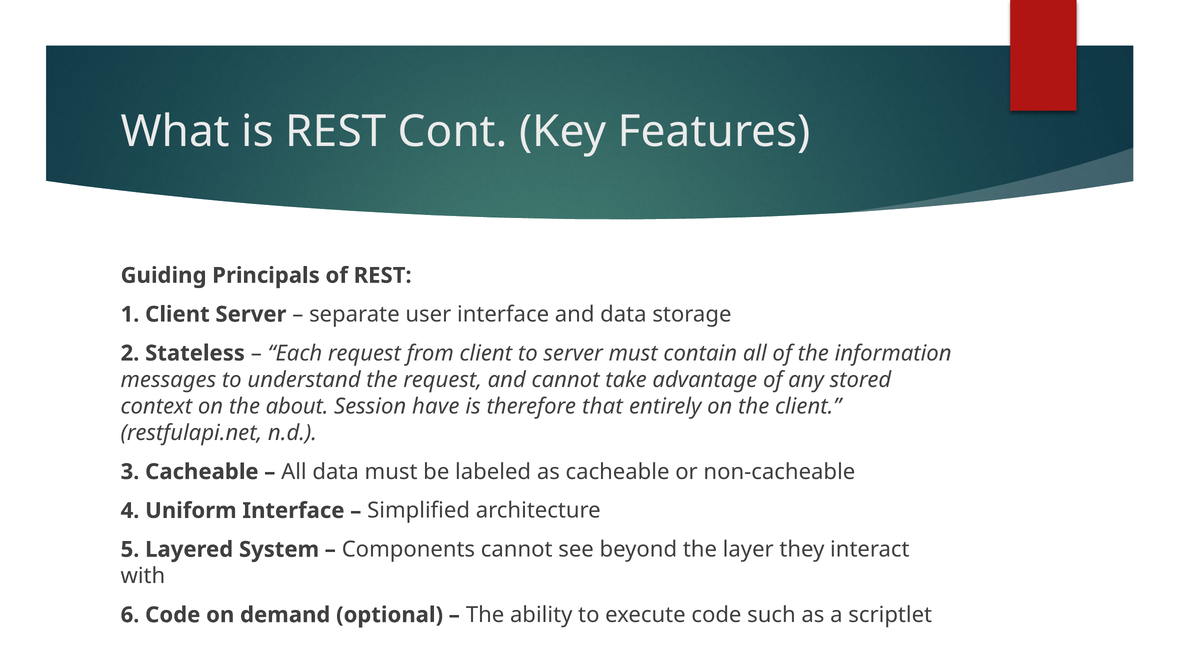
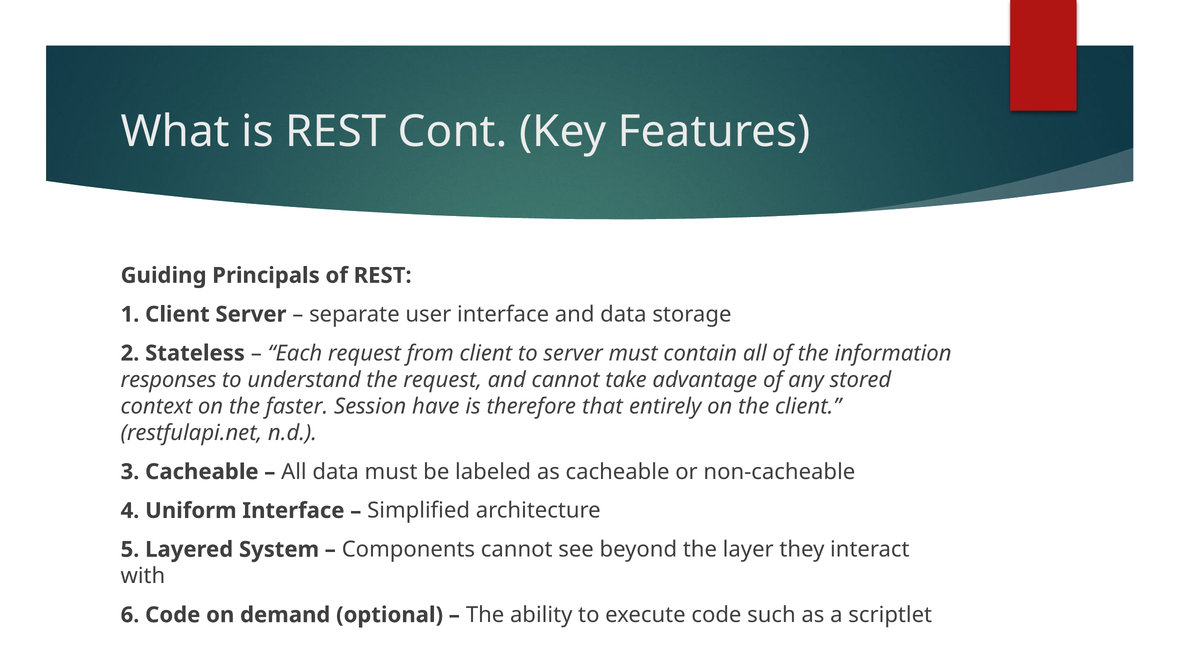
messages: messages -> responses
about: about -> faster
